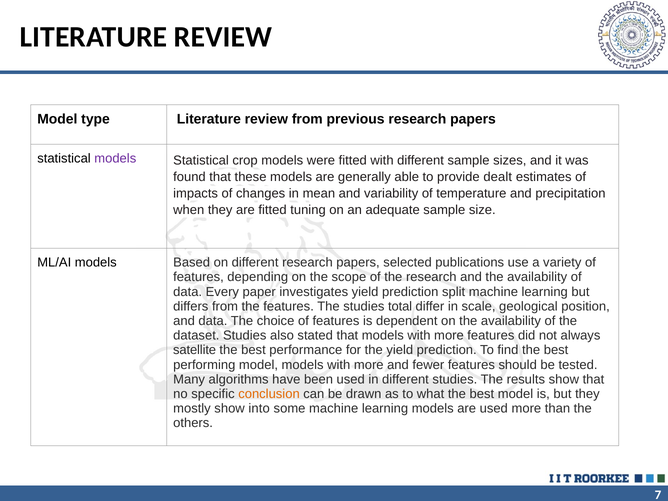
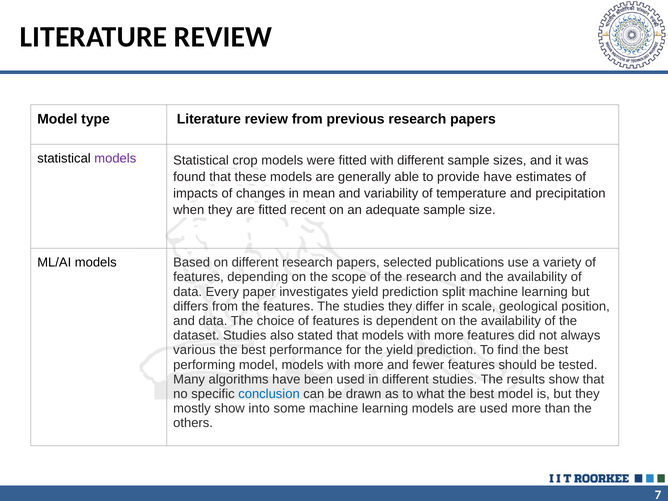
provide dealt: dealt -> have
tuning: tuning -> recent
studies total: total -> they
satellite: satellite -> various
conclusion colour: orange -> blue
